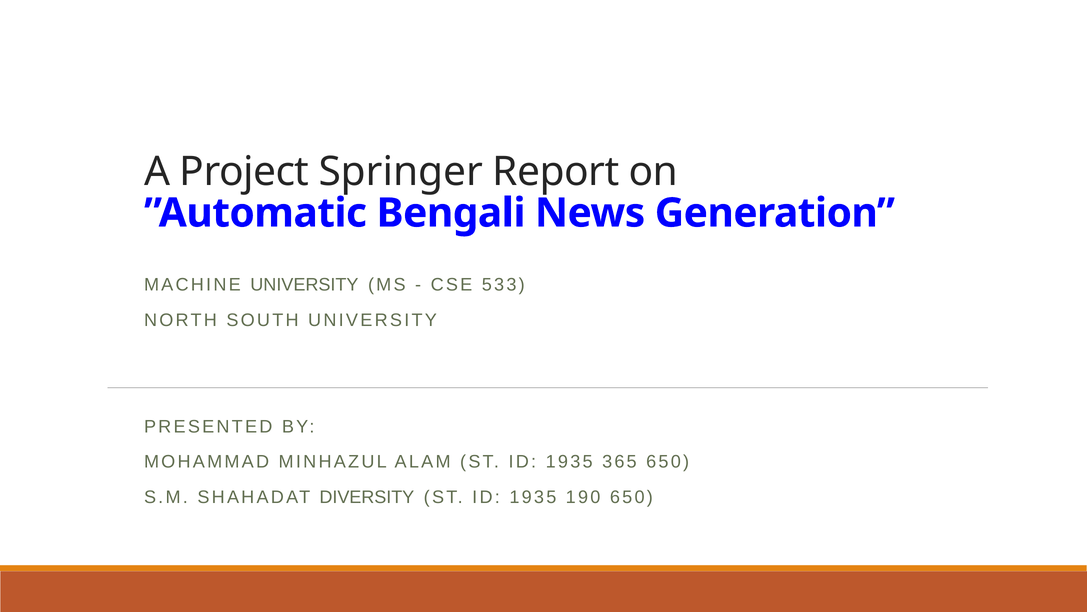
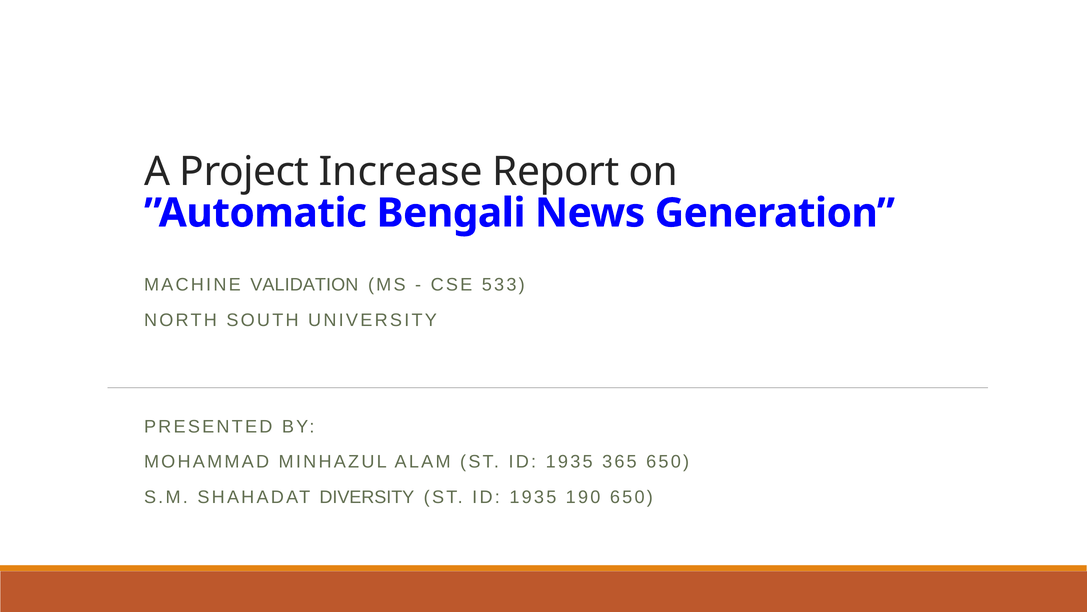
Springer: Springer -> Increase
MACHINE UNIVERSITY: UNIVERSITY -> VALIDATION
